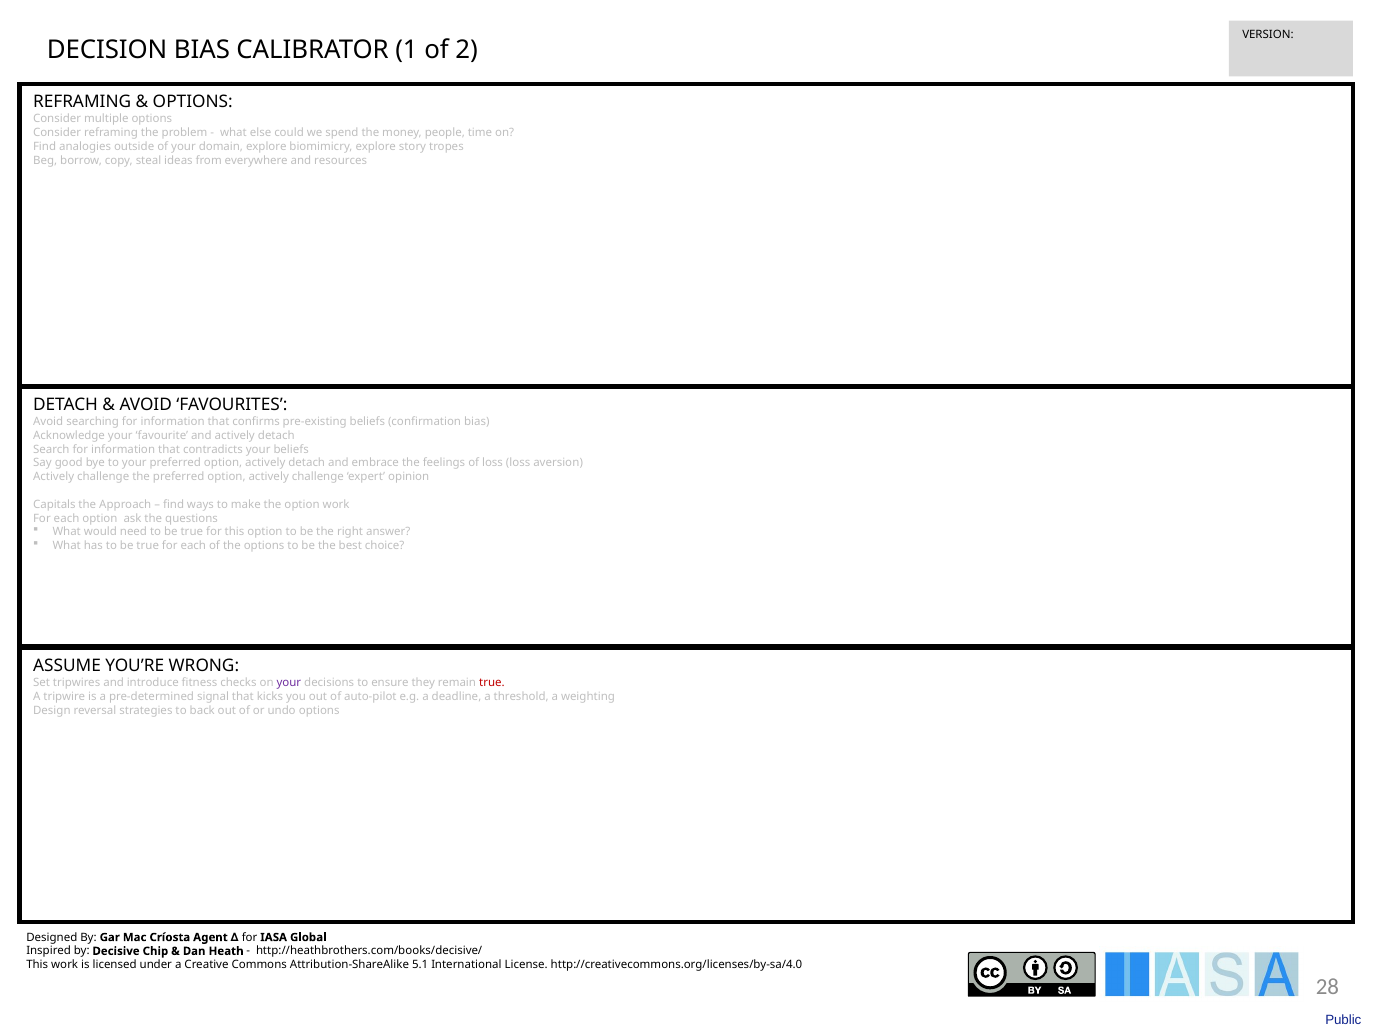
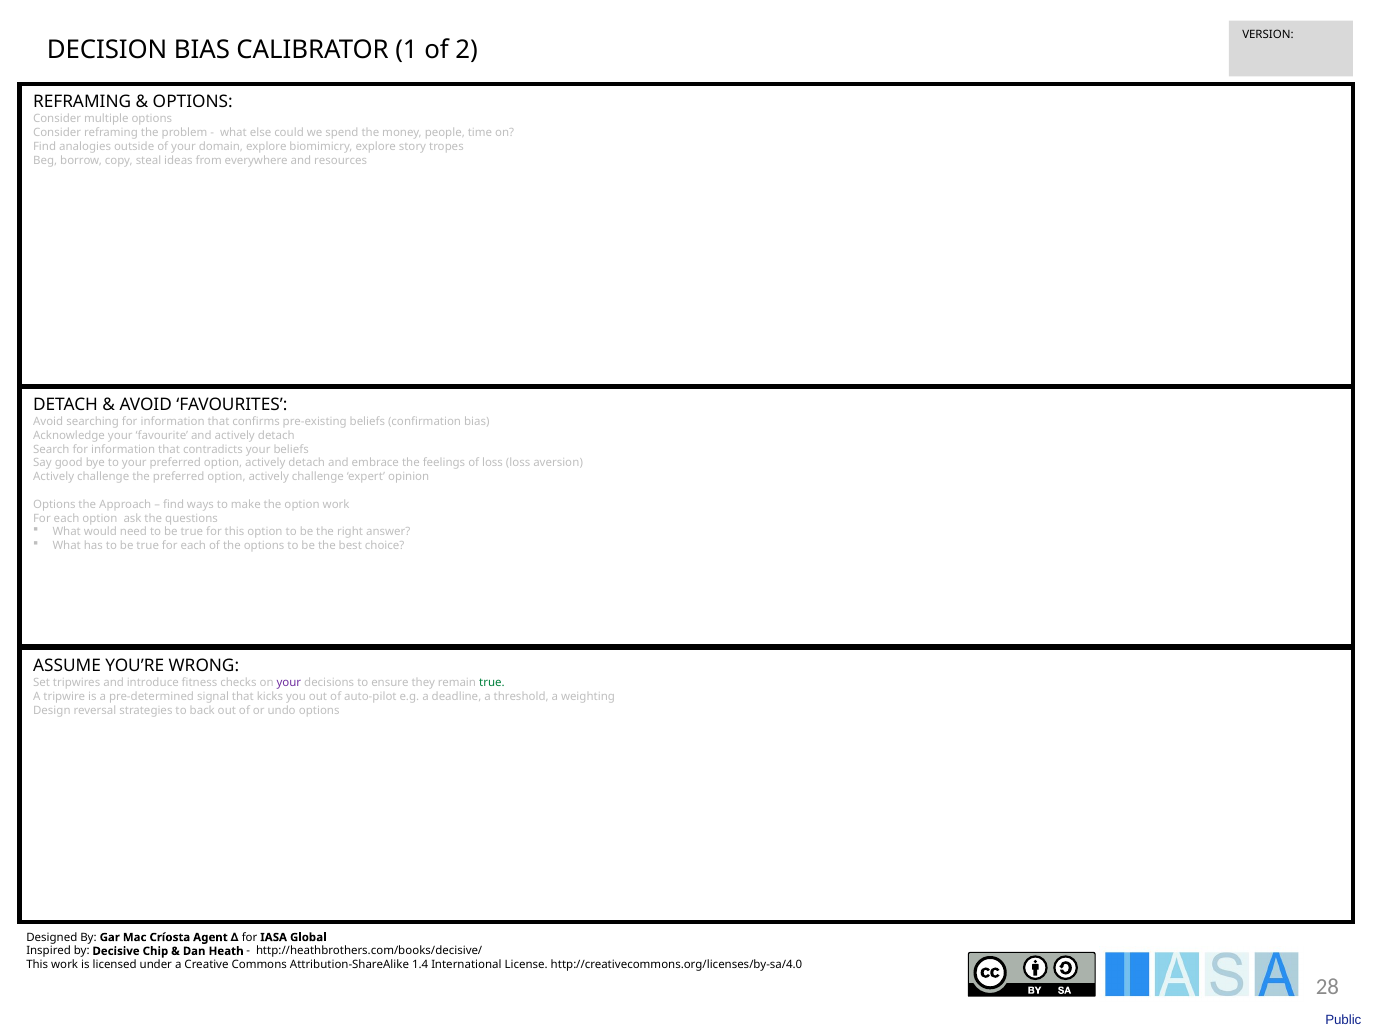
Capitals at (54, 504): Capitals -> Options
true at (492, 682) colour: red -> green
5.1: 5.1 -> 1.4
